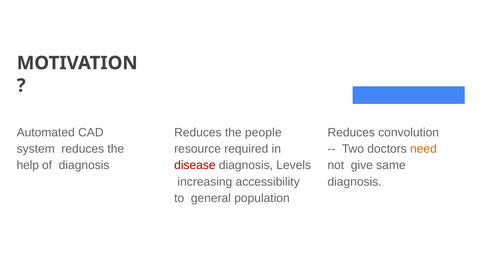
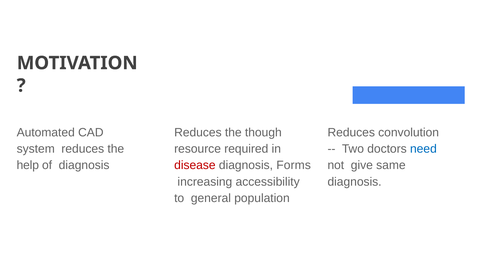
people: people -> though
need colour: orange -> blue
Levels: Levels -> Forms
